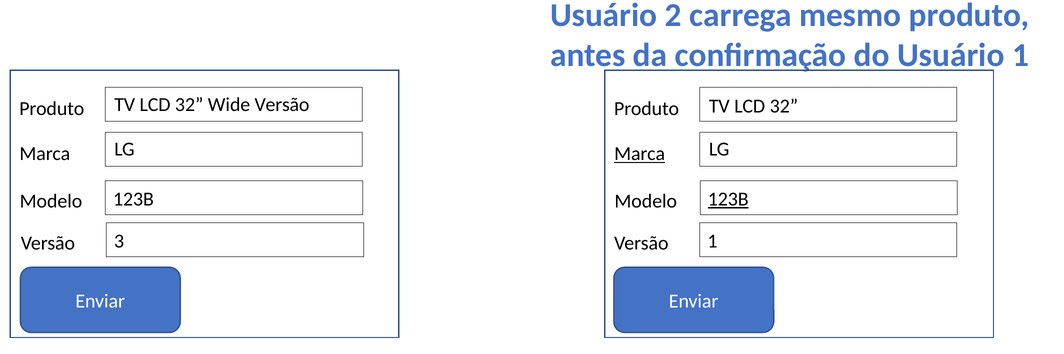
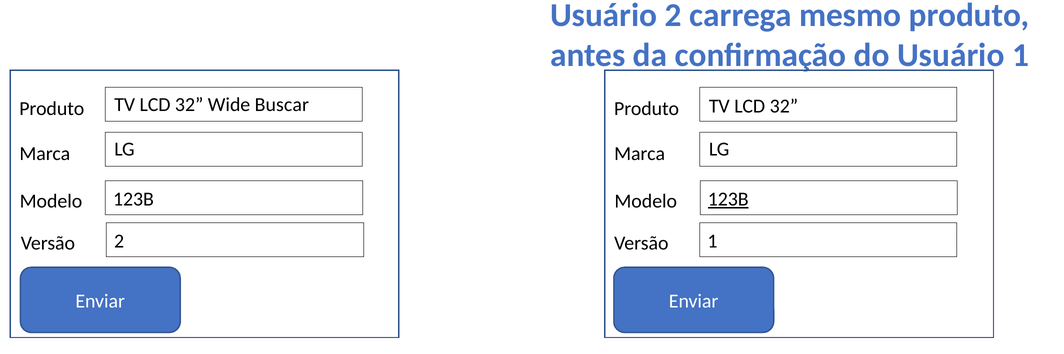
Wide Versão: Versão -> Buscar
Marca at (640, 154) underline: present -> none
Versão 3: 3 -> 2
